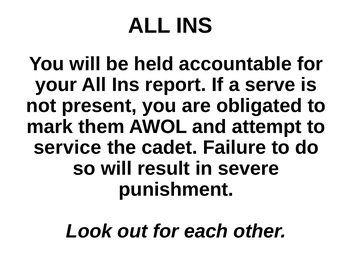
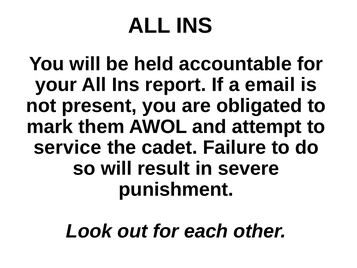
serve: serve -> email
